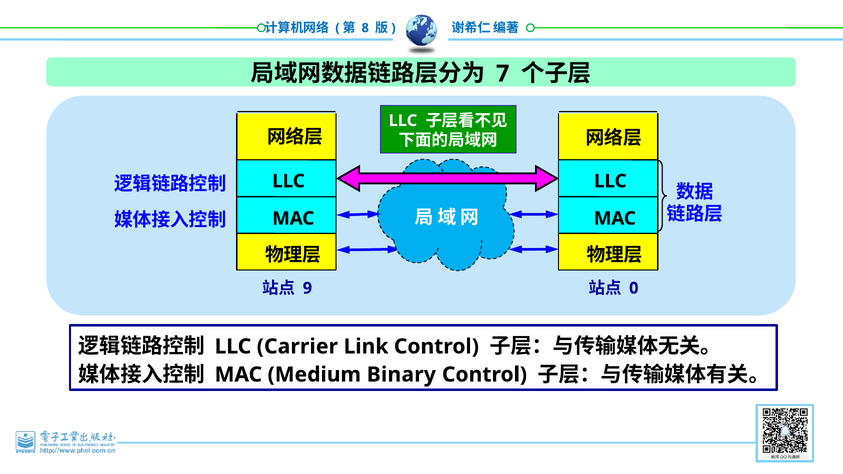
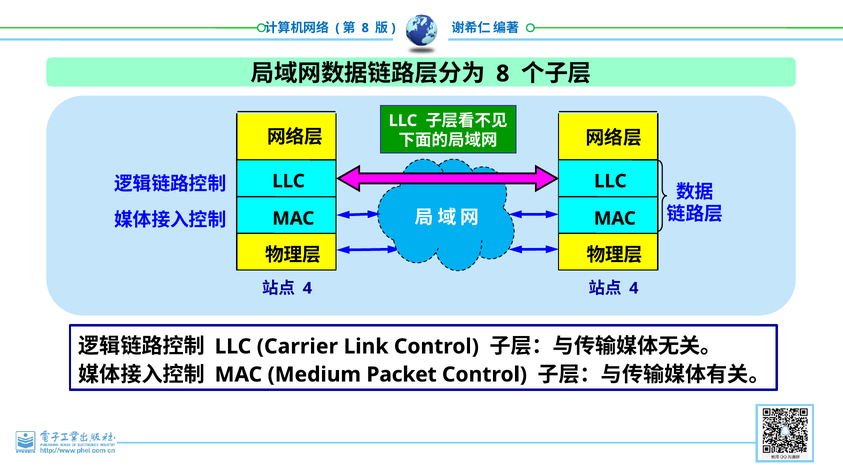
7 at (503, 74): 7 -> 8
9 at (307, 288): 9 -> 4
0 at (634, 288): 0 -> 4
Binary: Binary -> Packet
